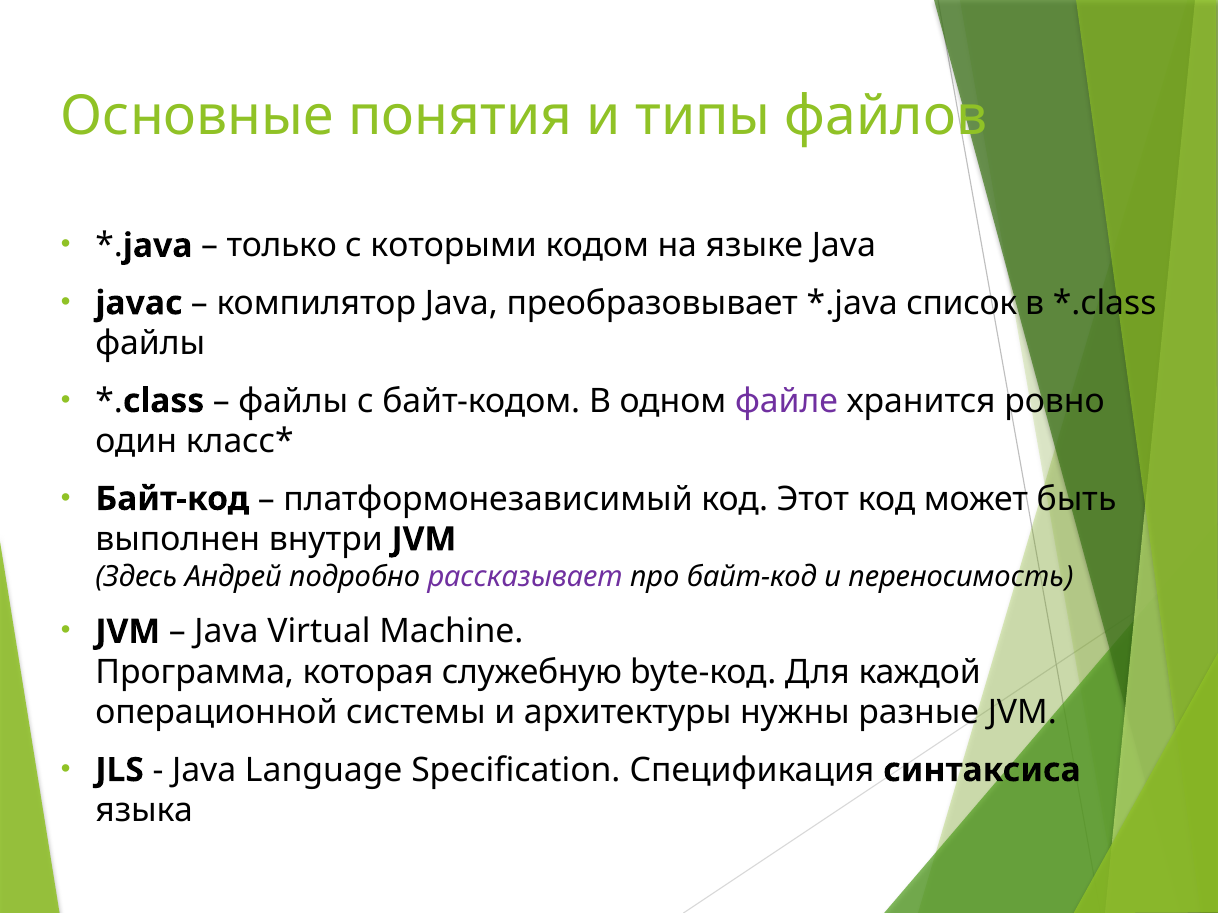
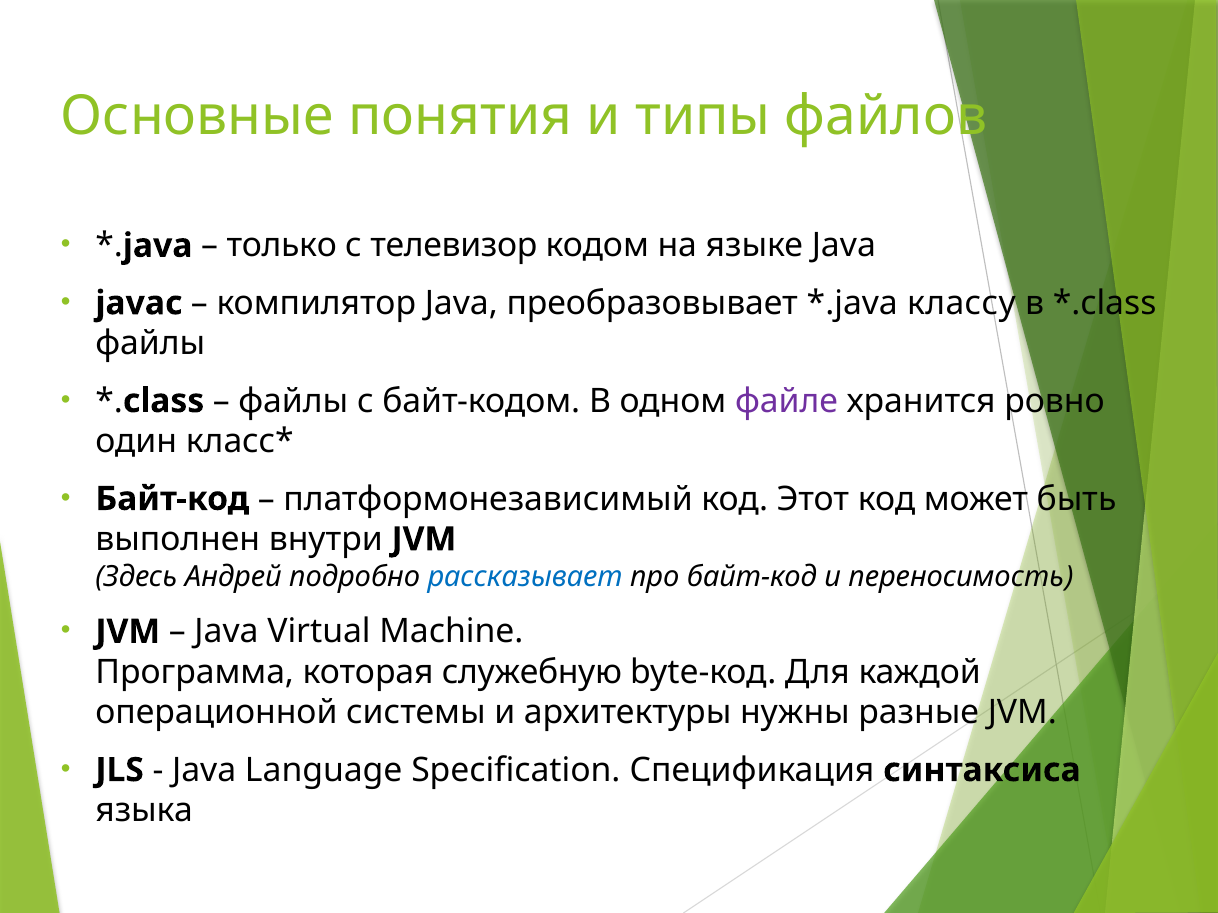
которыми: которыми -> телевизор
список: список -> классу
рассказывает colour: purple -> blue
